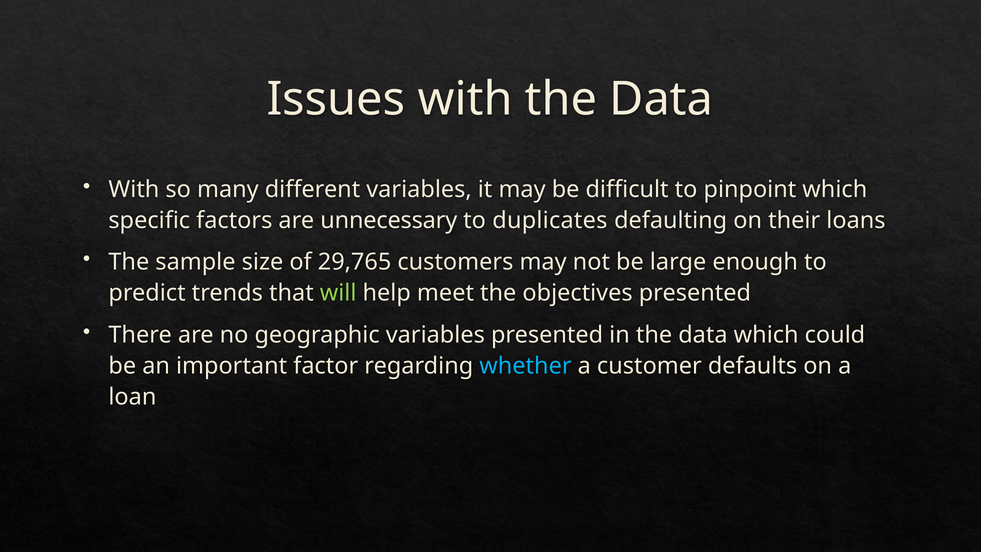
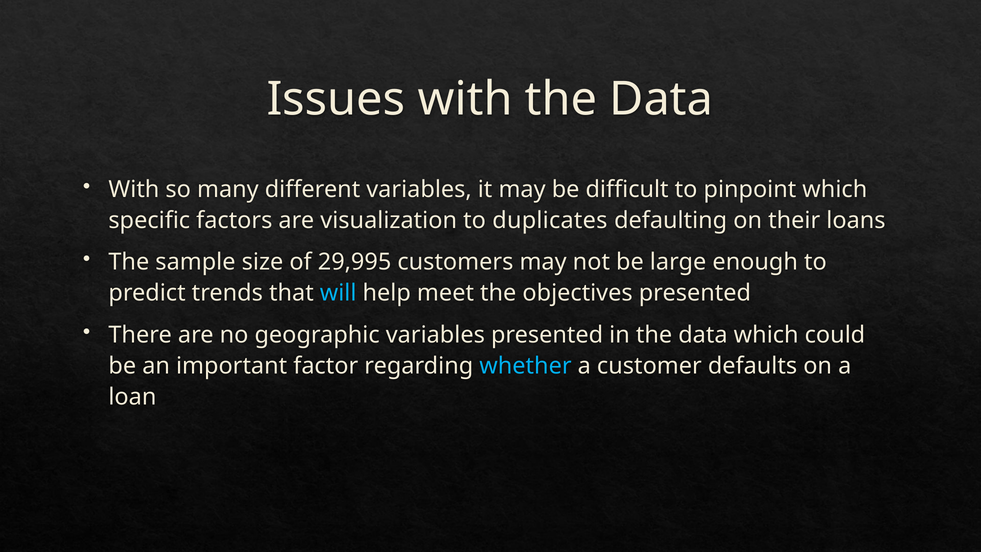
unnecessary: unnecessary -> visualization
29,765: 29,765 -> 29,995
will colour: light green -> light blue
